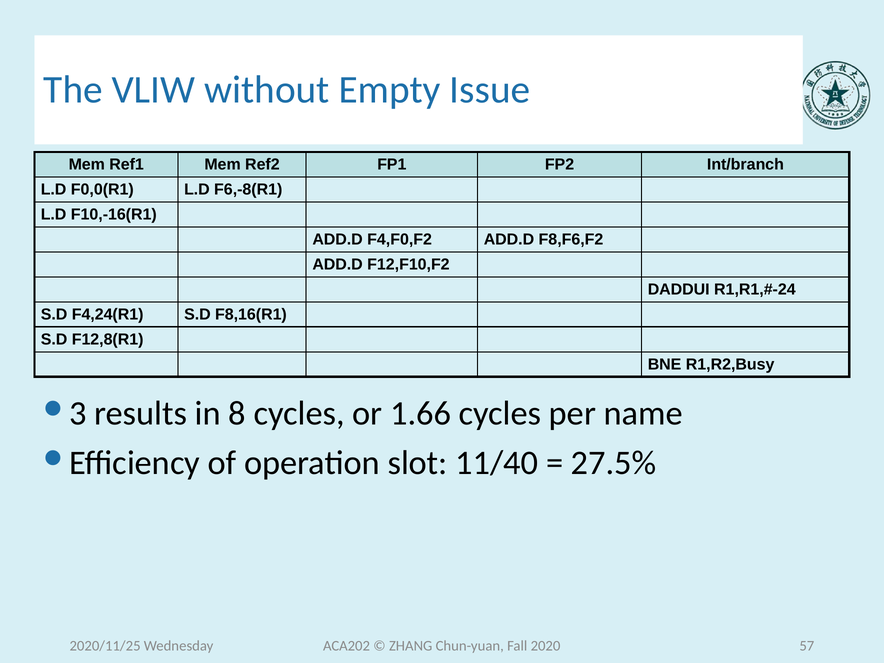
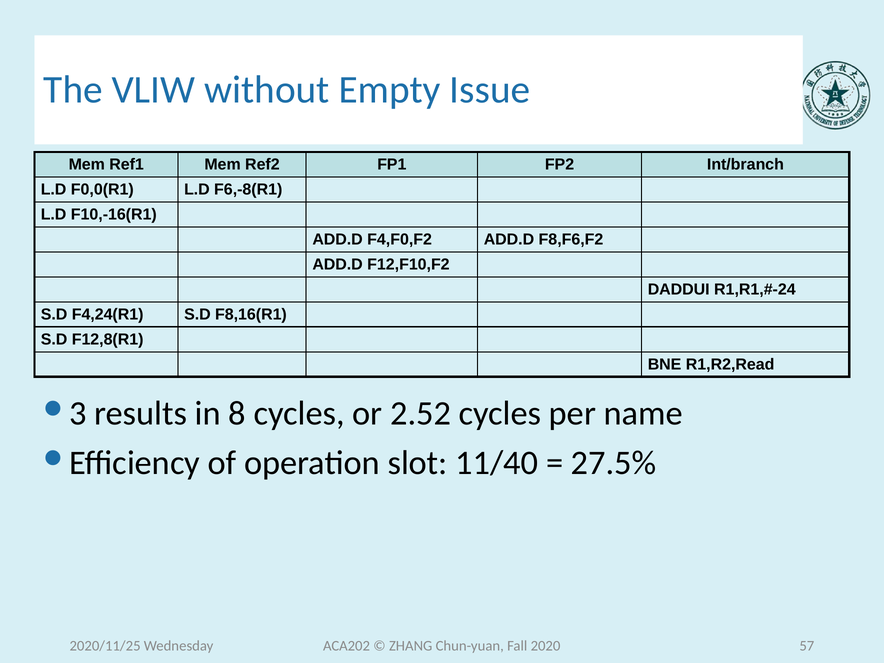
R1,R2,Busy: R1,R2,Busy -> R1,R2,Read
1.66: 1.66 -> 2.52
